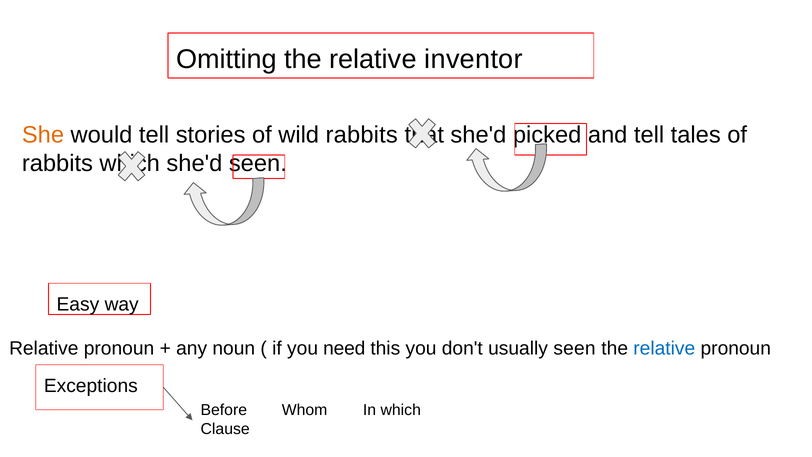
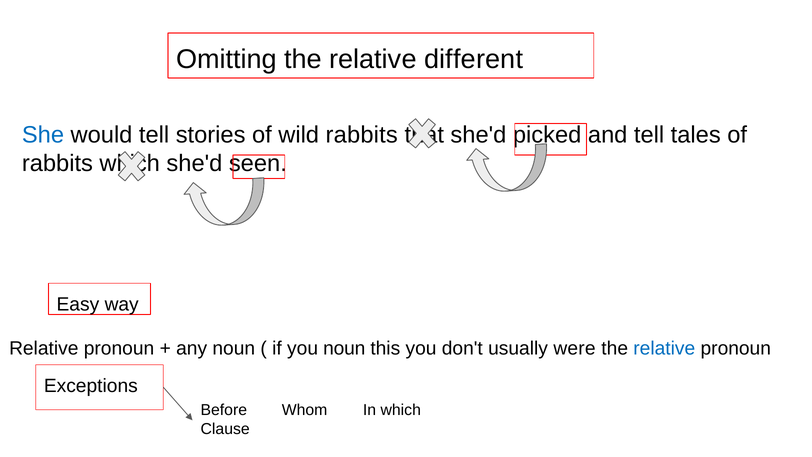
inventor: inventor -> different
She colour: orange -> blue
you need: need -> noun
usually seen: seen -> were
